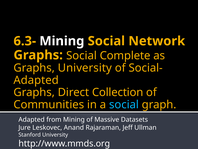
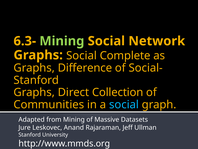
Mining at (62, 41) colour: white -> light green
Graphs University: University -> Difference
Adapted at (36, 80): Adapted -> Stanford
